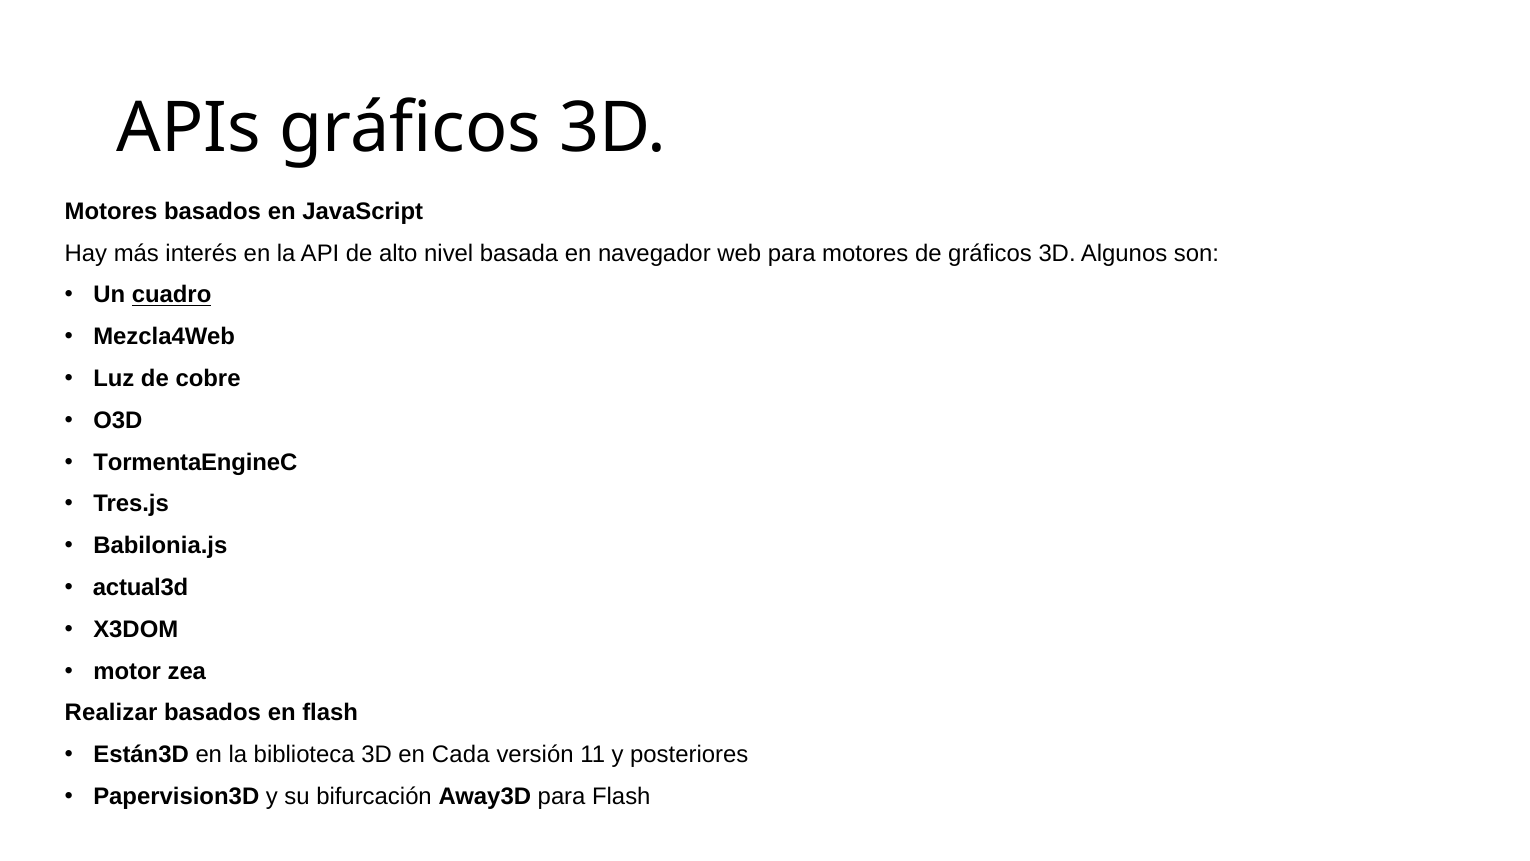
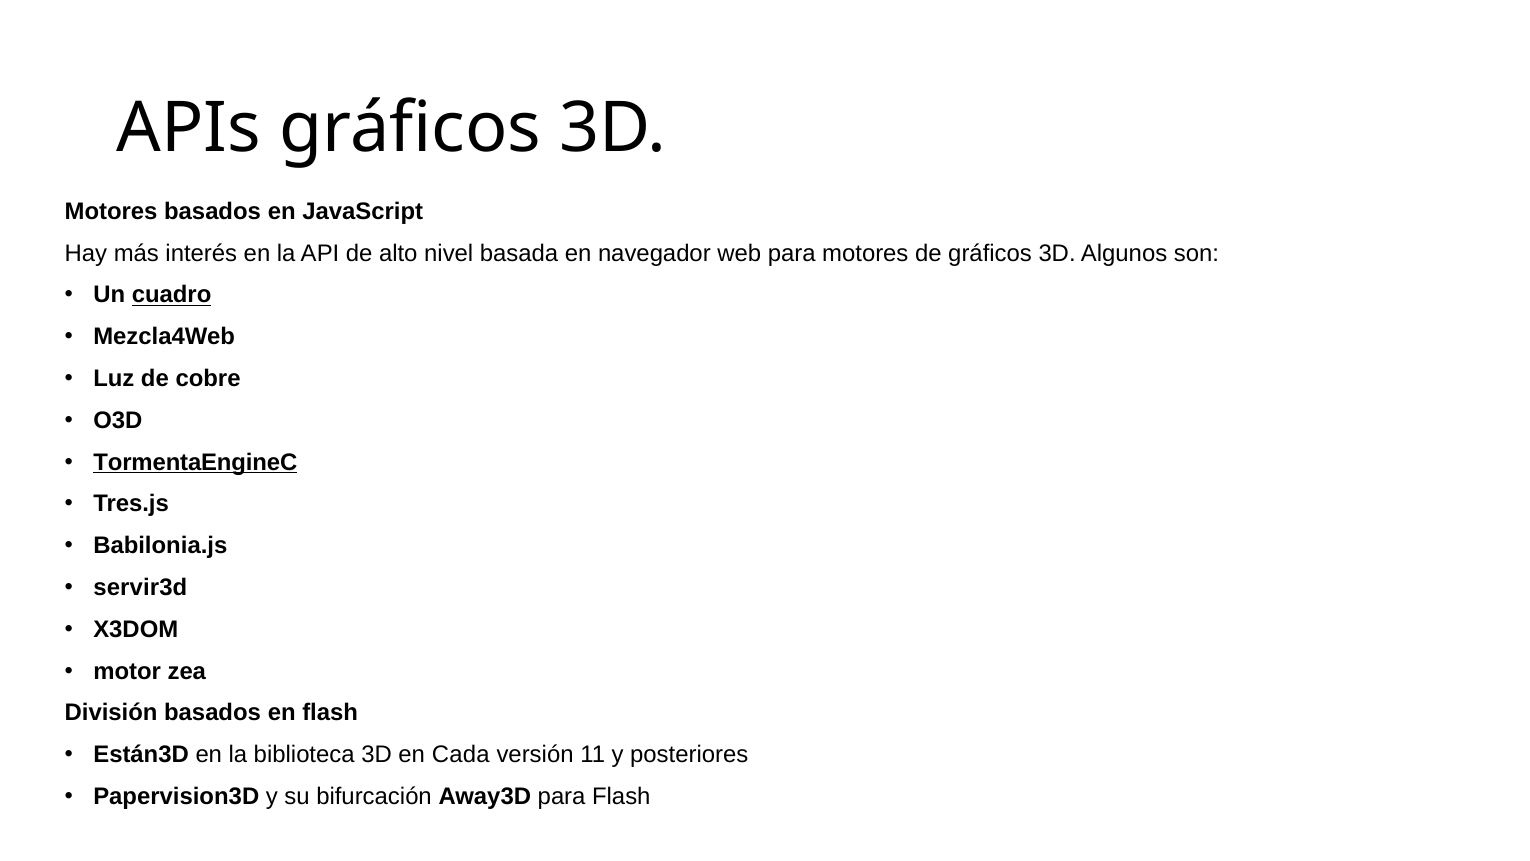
TormentaEngineC underline: none -> present
actual3d: actual3d -> servir3d
Realizar: Realizar -> División
